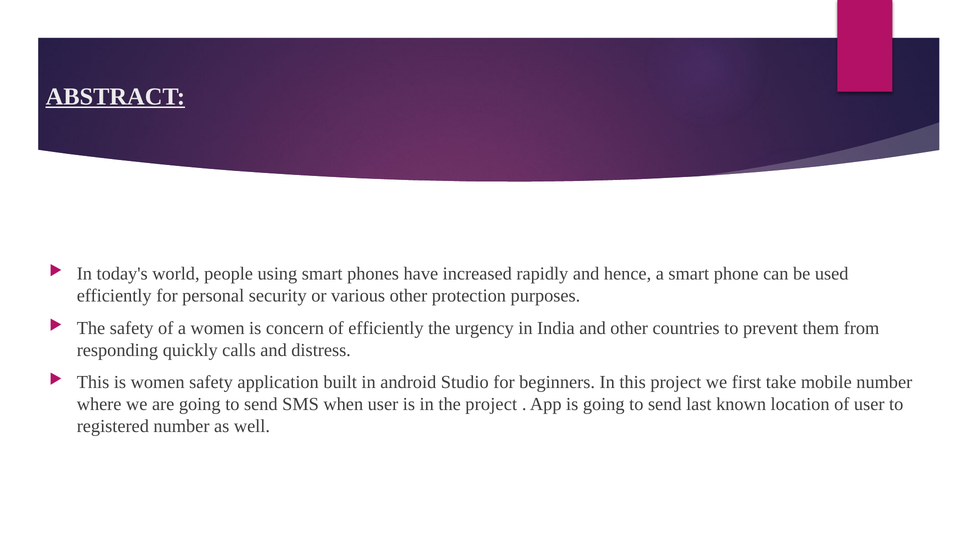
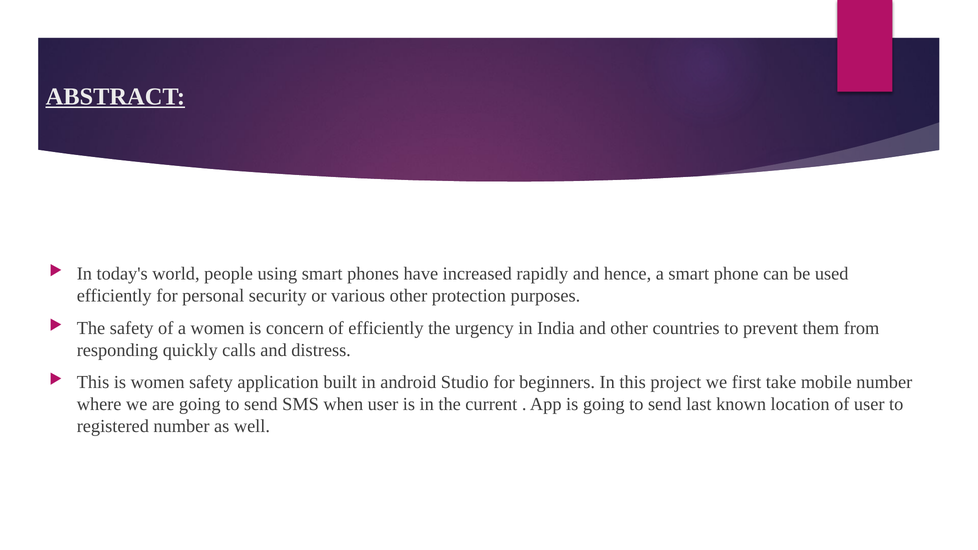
the project: project -> current
